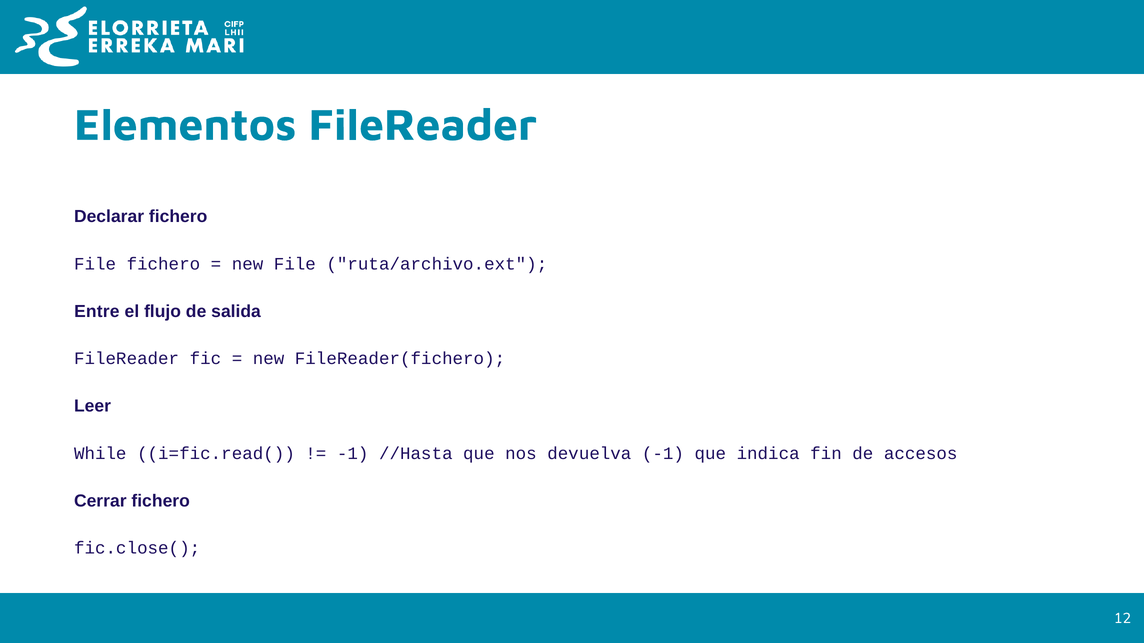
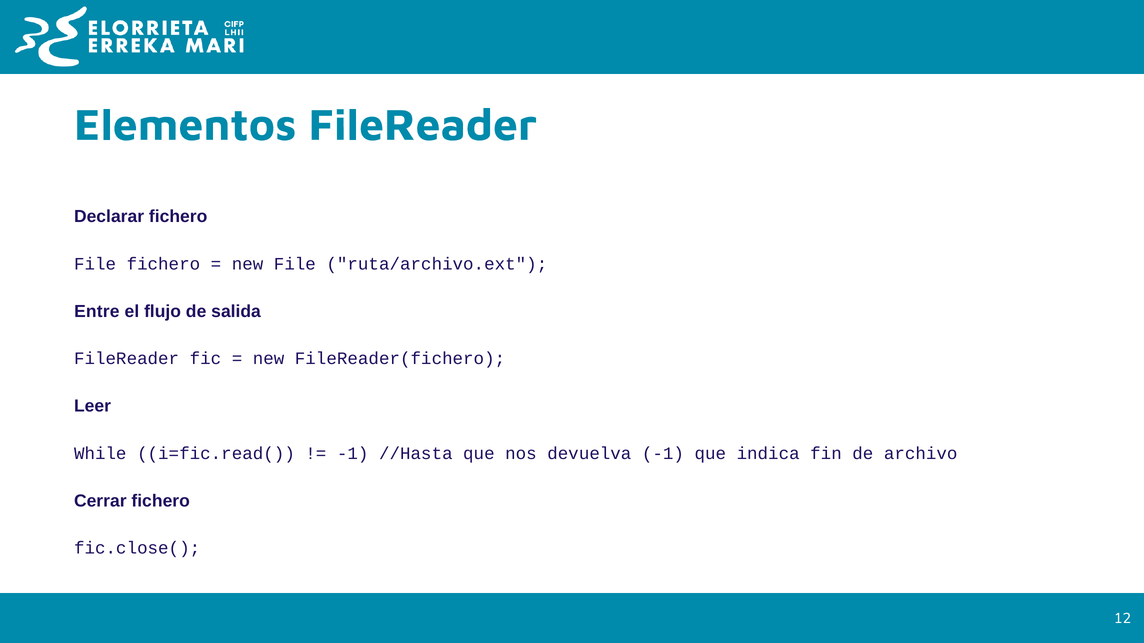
accesos: accesos -> archivo
